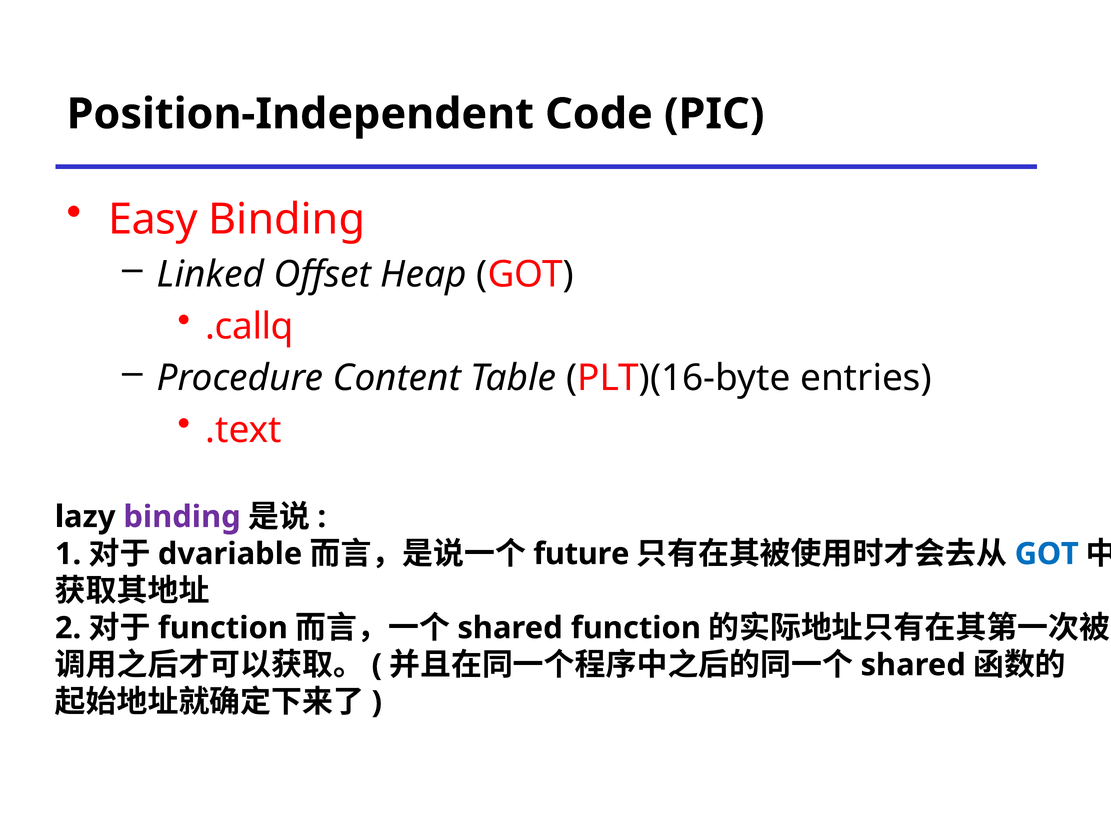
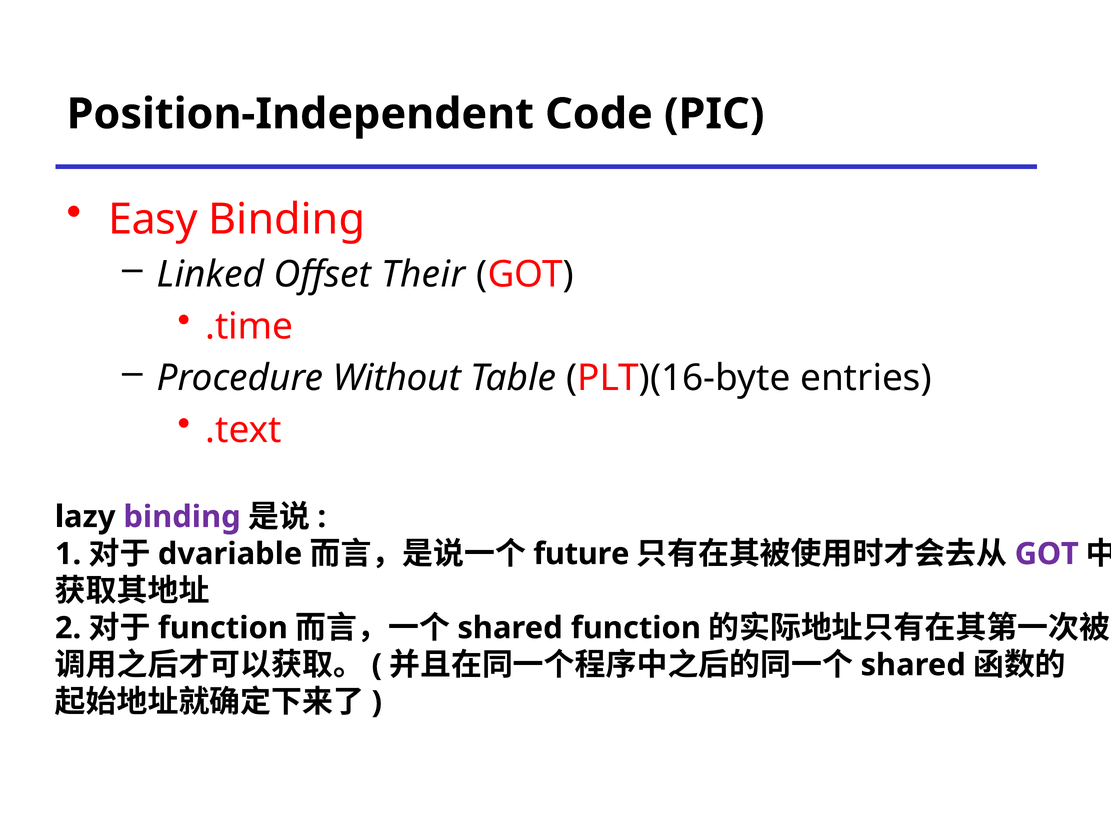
Heap: Heap -> Their
.callq: .callq -> .time
Content: Content -> Without
GOT at (1047, 554) colour: blue -> purple
